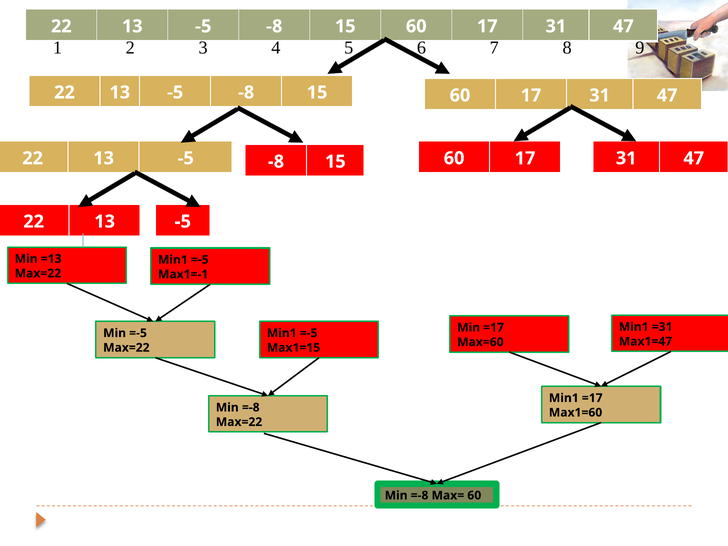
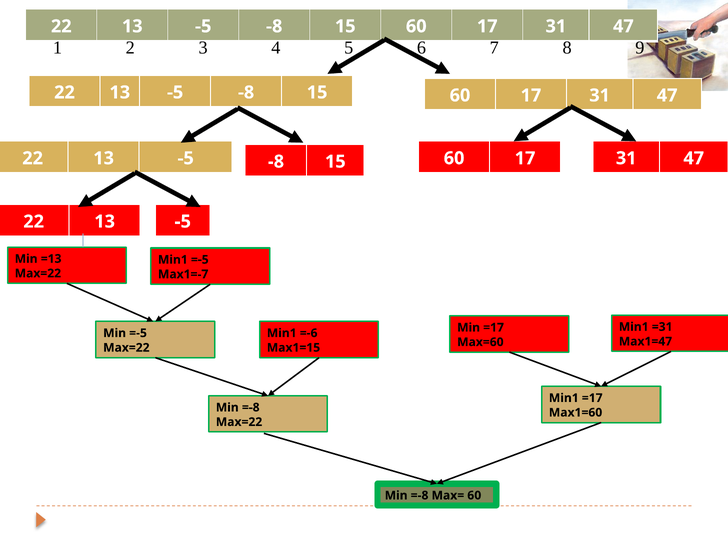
Max1=-1: Max1=-1 -> Max1=-7
=-5 at (309, 333): =-5 -> =-6
